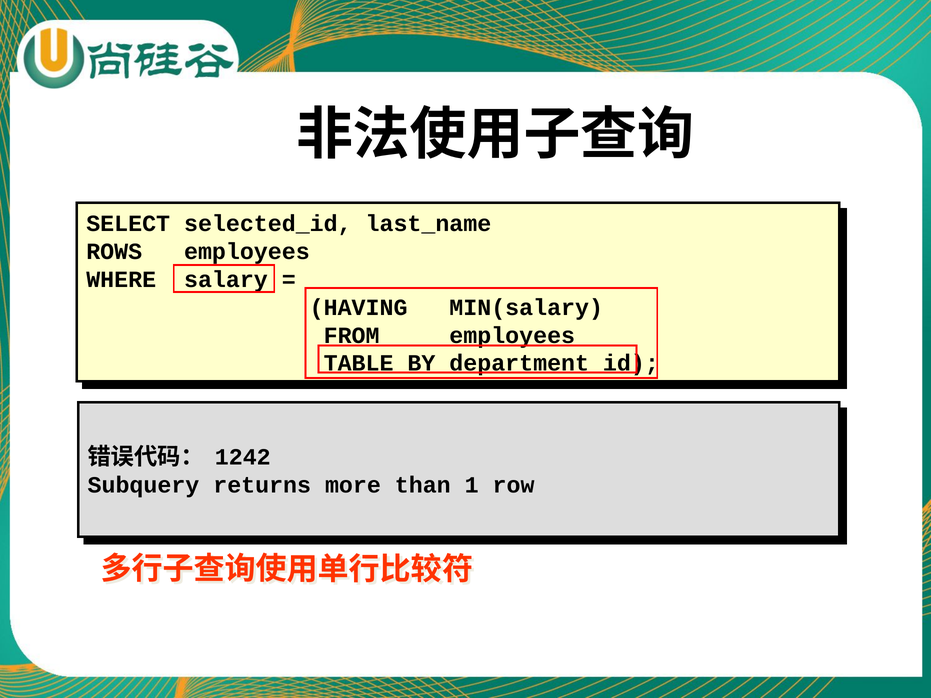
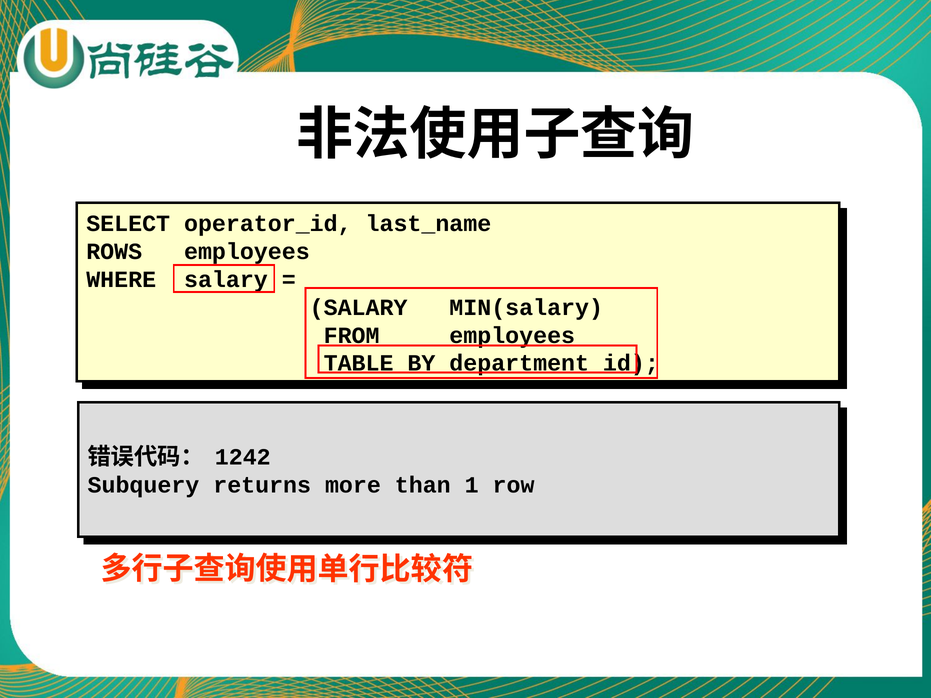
selected_id: selected_id -> operator_id
HAVING at (359, 308): HAVING -> SALARY
